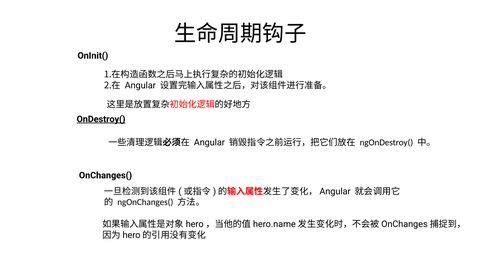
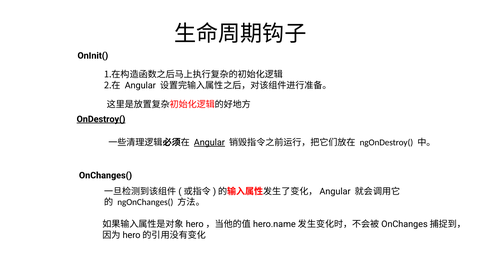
Angular at (209, 142) underline: none -> present
